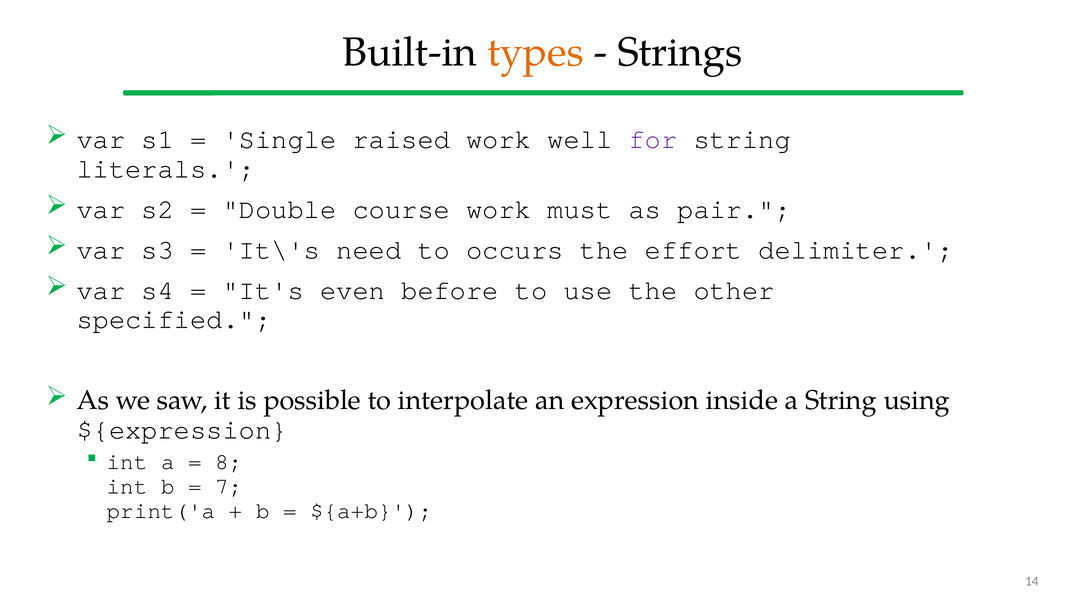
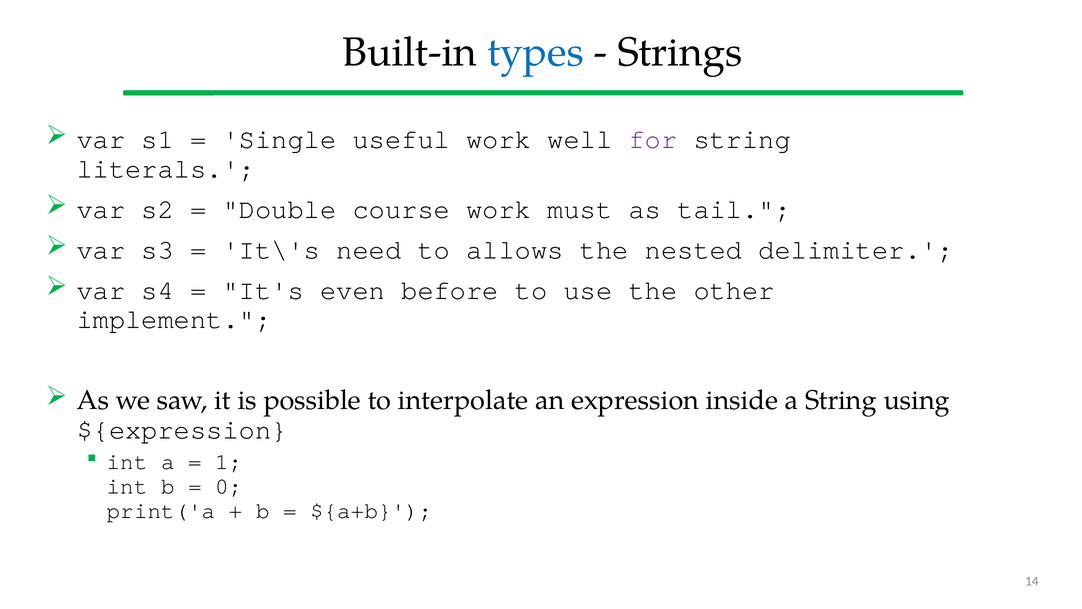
types colour: orange -> blue
raised: raised -> useful
pair: pair -> tail
occurs: occurs -> allows
effort: effort -> nested
specified: specified -> implement
8: 8 -> 1
7: 7 -> 0
